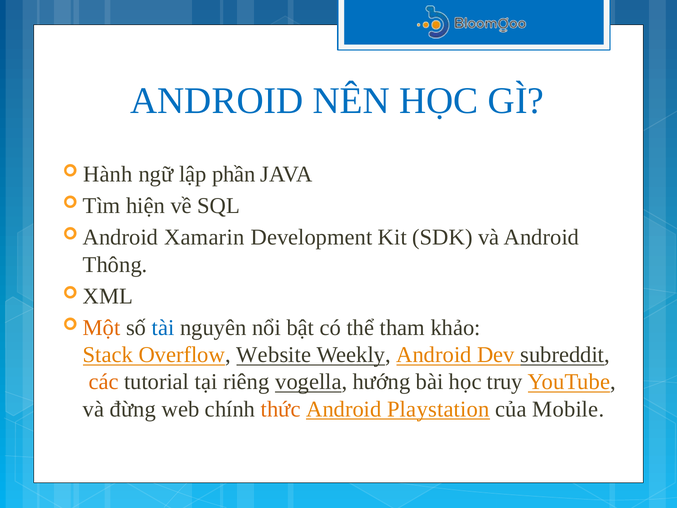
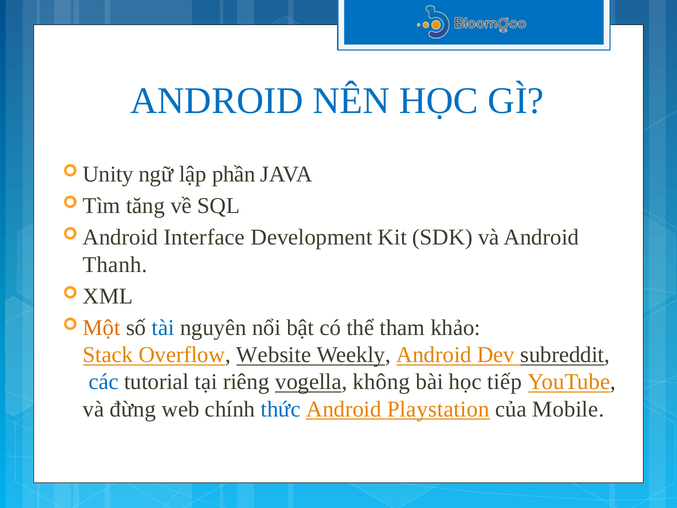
Hành: Hành -> Unity
hiện: hiện -> tăng
Xamarin: Xamarin -> Interface
Thông: Thông -> Thanh
các colour: orange -> blue
hướng: hướng -> không
truy: truy -> tiếp
thức colour: orange -> blue
